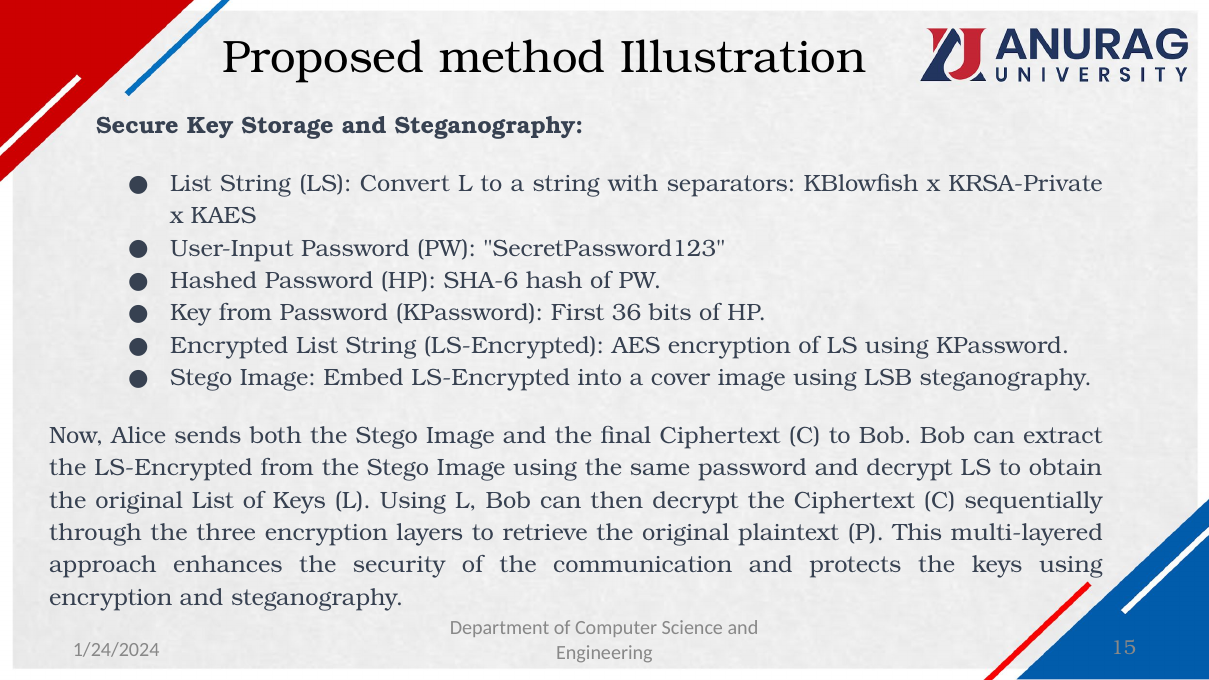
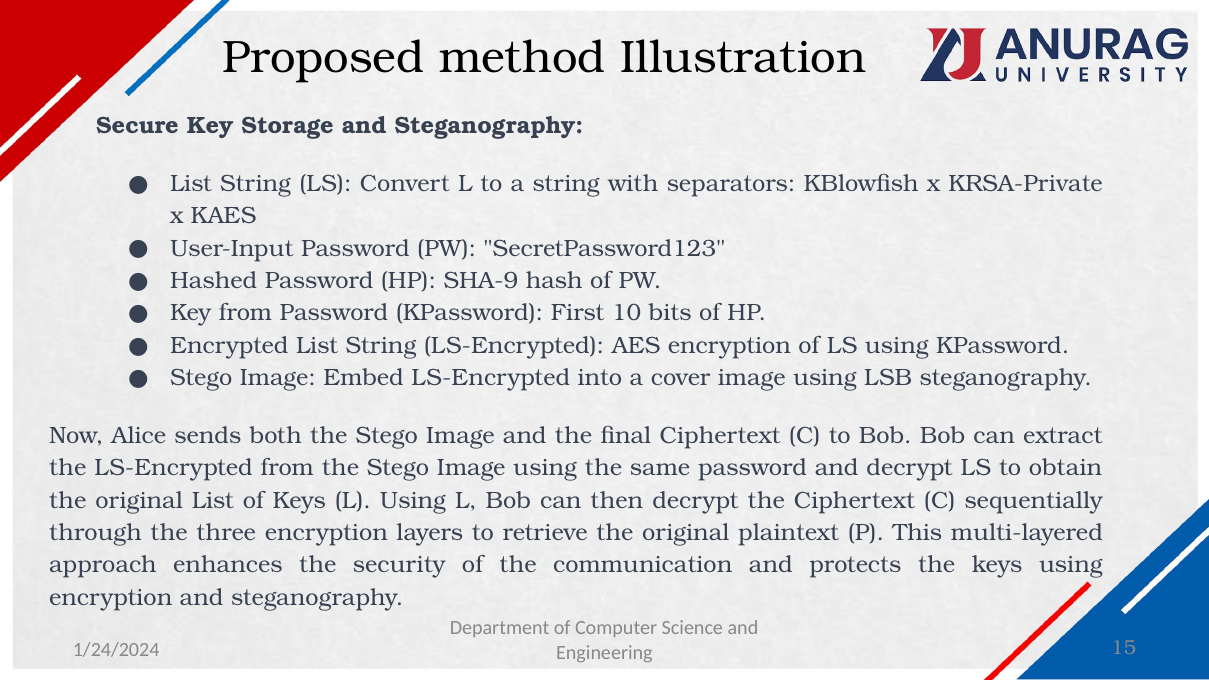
SHA-6: SHA-6 -> SHA-9
36: 36 -> 10
